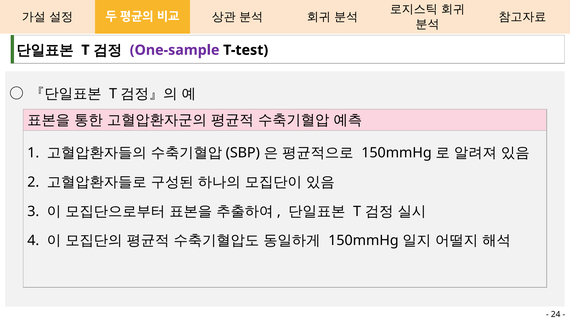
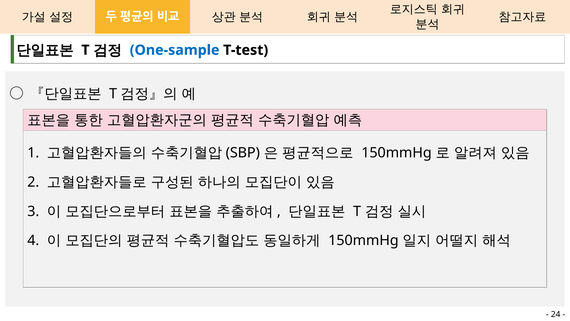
One-sample colour: purple -> blue
